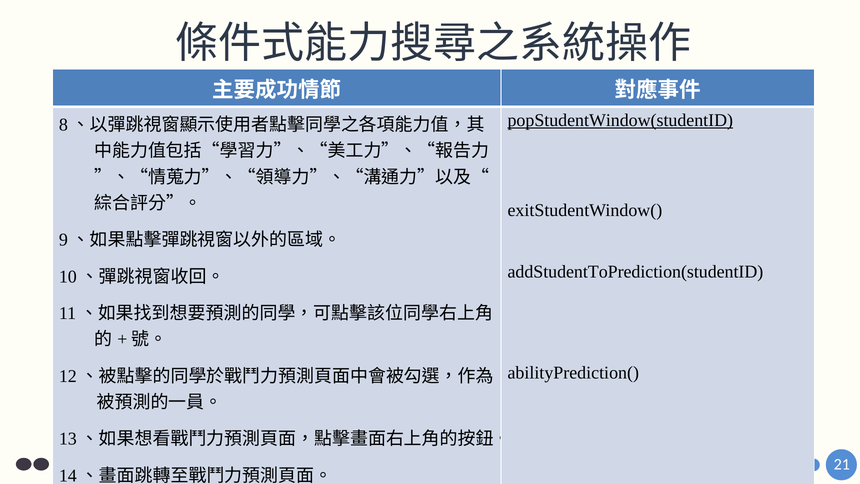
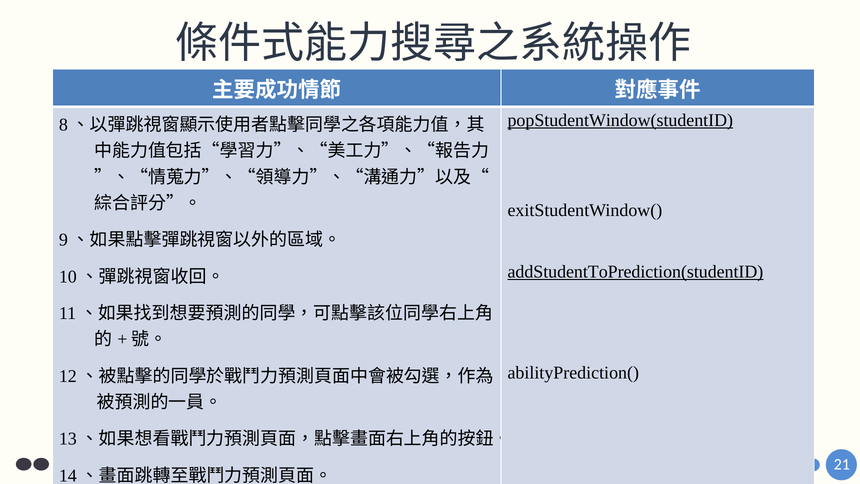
addStudentToPrediction(studentID underline: none -> present
